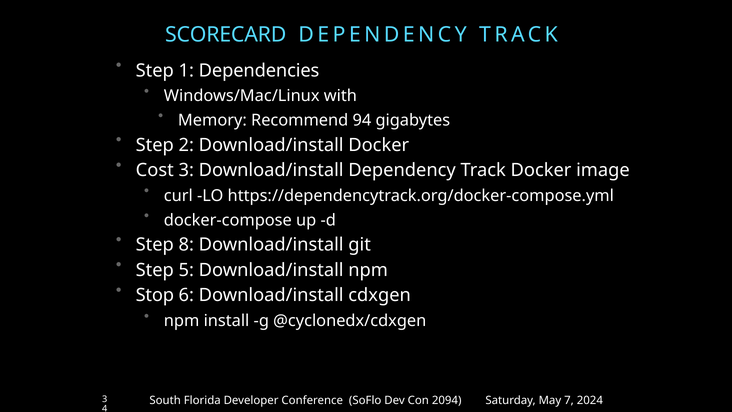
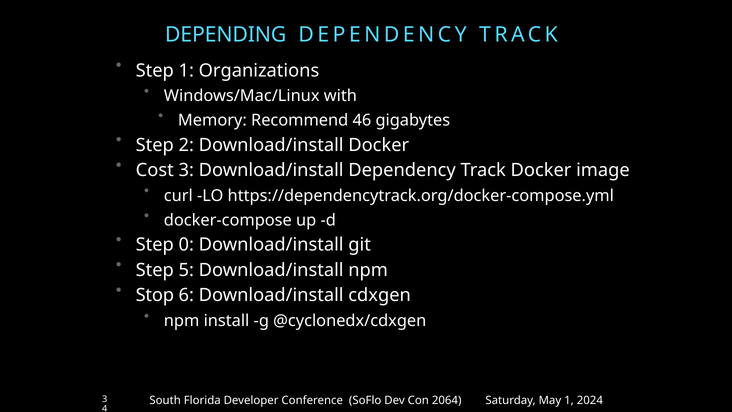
SCORECARD: SCORECARD -> DEPENDING
Dependencies: Dependencies -> Organizations
94: 94 -> 46
8: 8 -> 0
2094: 2094 -> 2064
May 7: 7 -> 1
